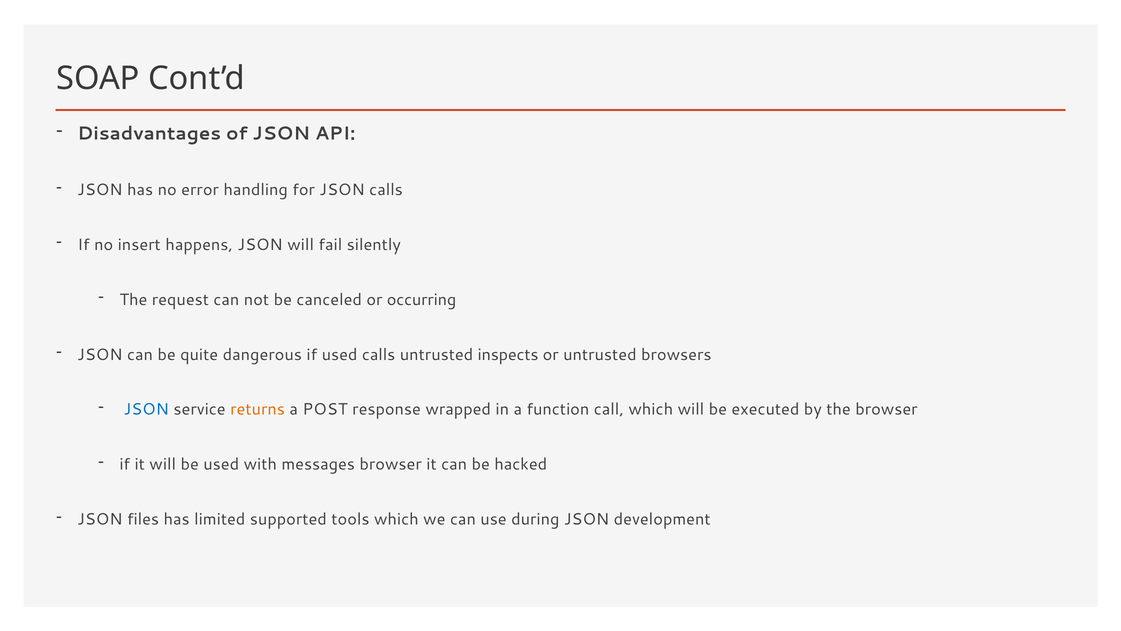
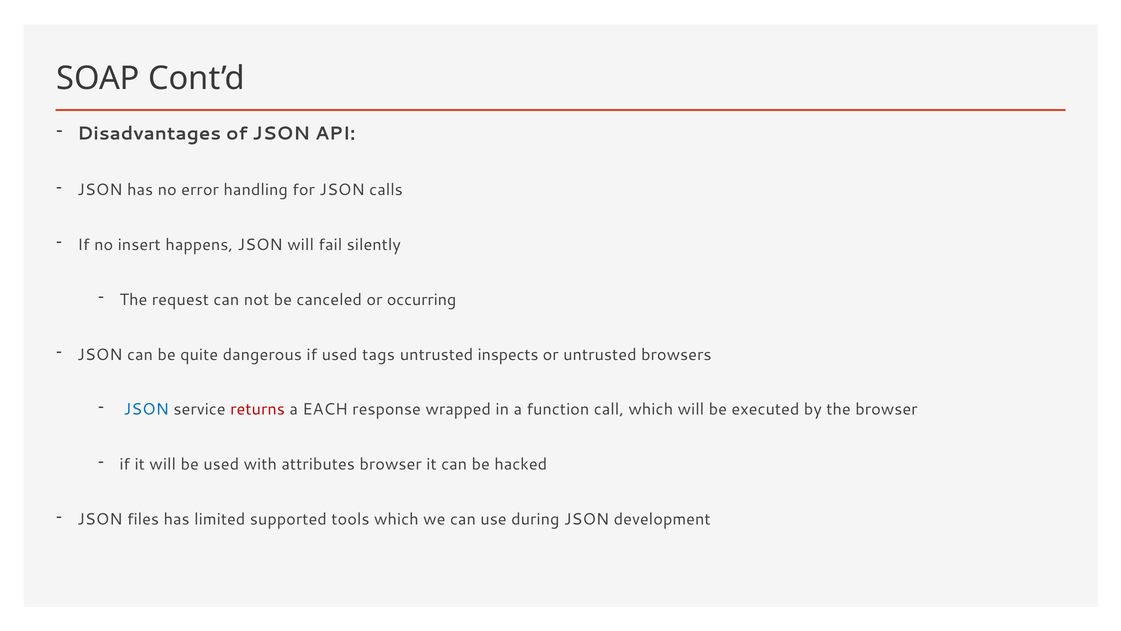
used calls: calls -> tags
returns colour: orange -> red
POST: POST -> EACH
messages: messages -> attributes
